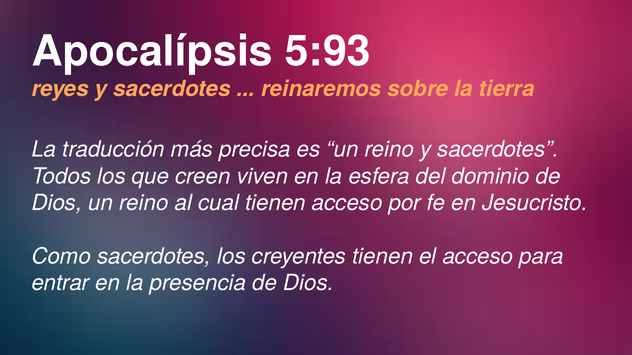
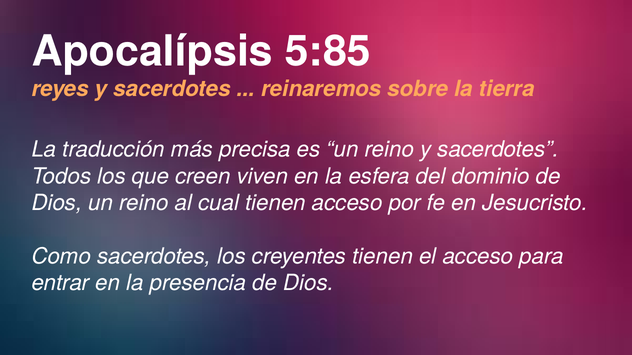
5:93: 5:93 -> 5:85
